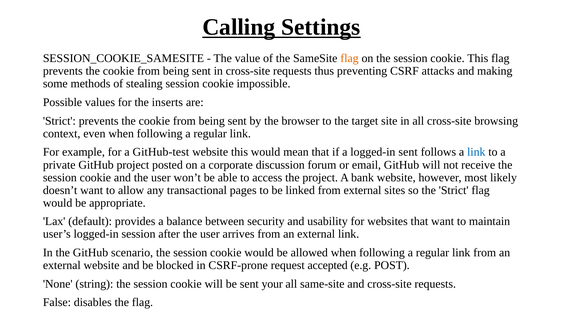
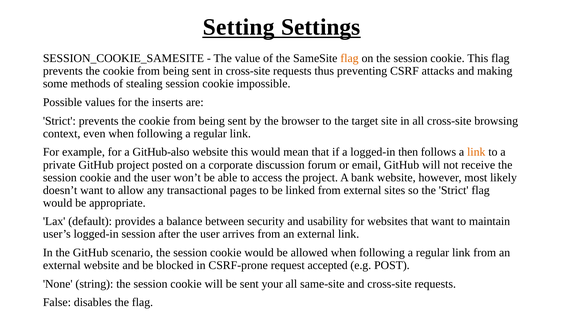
Calling: Calling -> Setting
GitHub-test: GitHub-test -> GitHub-also
logged-in sent: sent -> then
link at (476, 152) colour: blue -> orange
